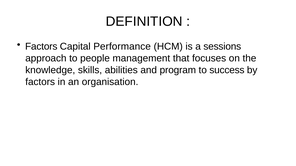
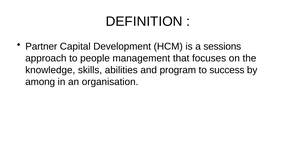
Factors at (41, 47): Factors -> Partner
Performance: Performance -> Development
factors at (40, 82): factors -> among
